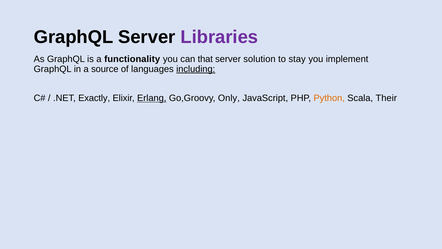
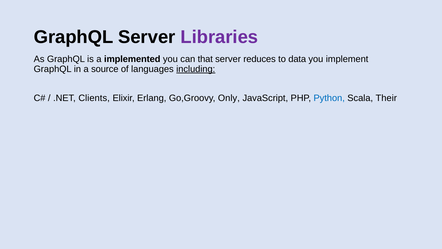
functionality: functionality -> implemented
solution: solution -> reduces
stay: stay -> data
Exactly: Exactly -> Clients
Erlang underline: present -> none
Python colour: orange -> blue
